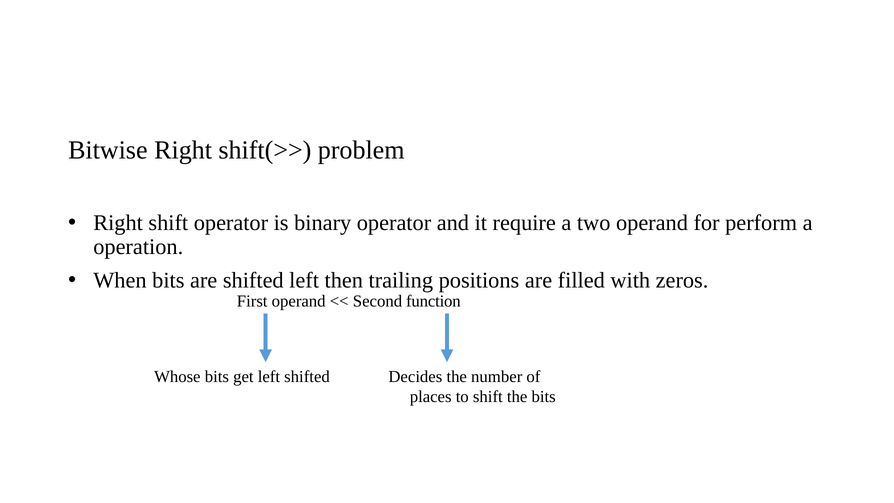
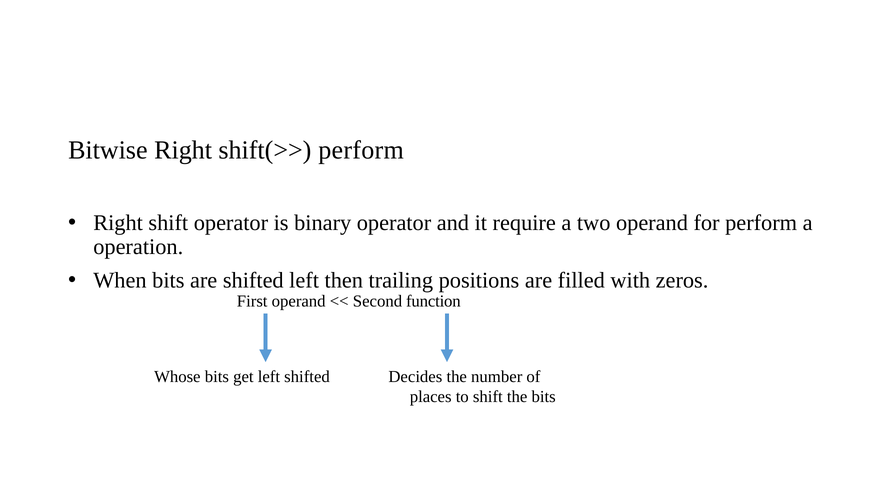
shift(>> problem: problem -> perform
